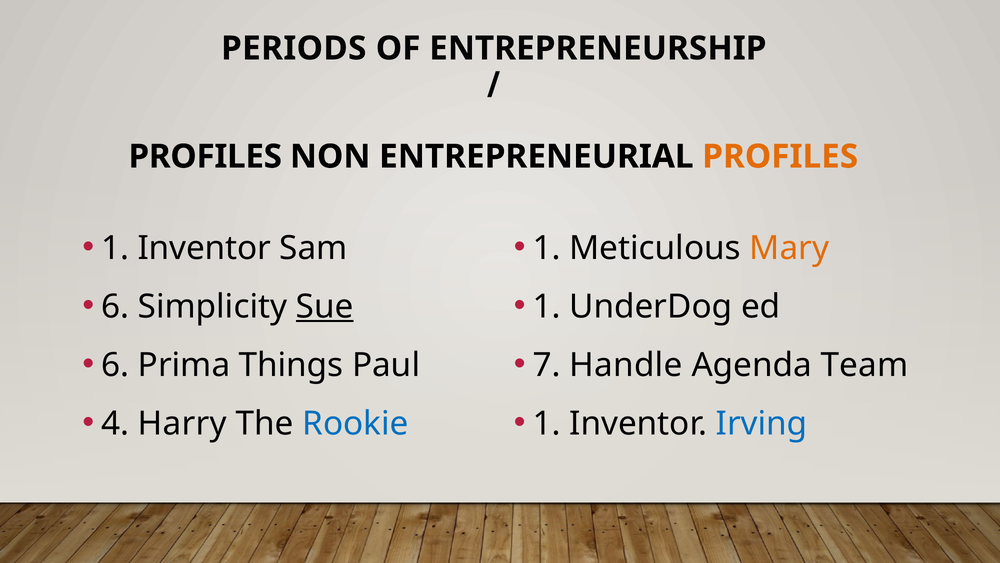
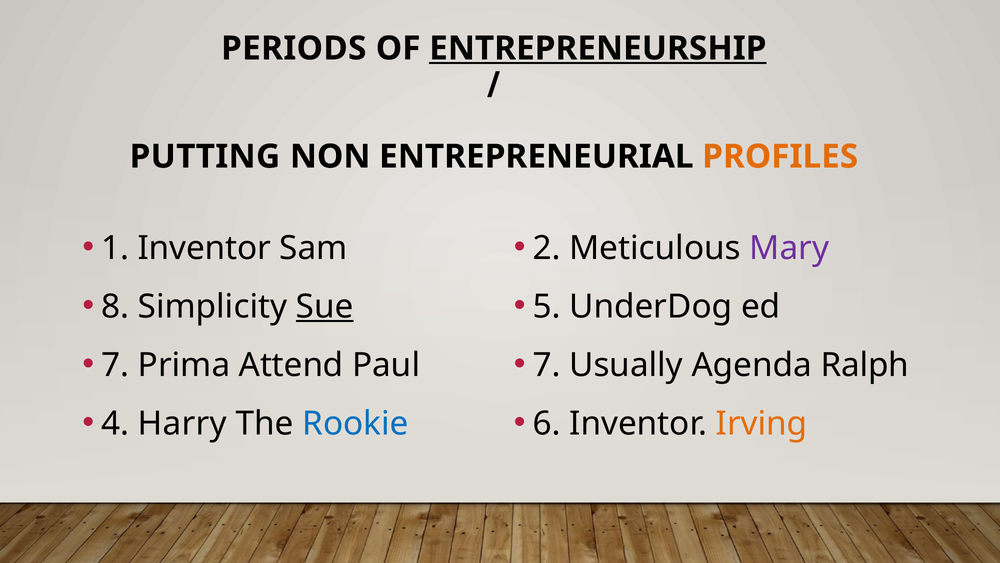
ENTREPRENEURSHIP underline: none -> present
PROFILES at (205, 156): PROFILES -> PUTTING
1 at (547, 248): 1 -> 2
Mary colour: orange -> purple
1 at (547, 306): 1 -> 5
6 at (115, 306): 6 -> 8
Handle: Handle -> Usually
Team: Team -> Ralph
6 at (115, 365): 6 -> 7
Things: Things -> Attend
1 at (547, 423): 1 -> 6
Irving colour: blue -> orange
